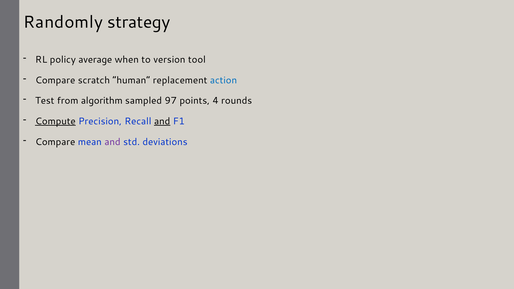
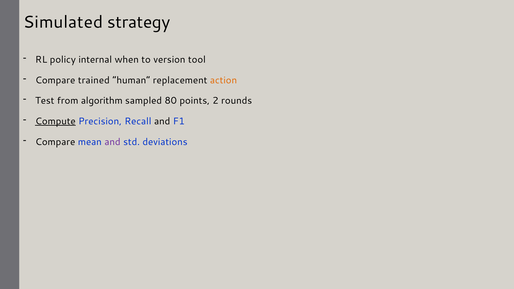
Randomly: Randomly -> Simulated
average: average -> internal
scratch: scratch -> trained
action colour: blue -> orange
97: 97 -> 80
4: 4 -> 2
and at (162, 121) underline: present -> none
